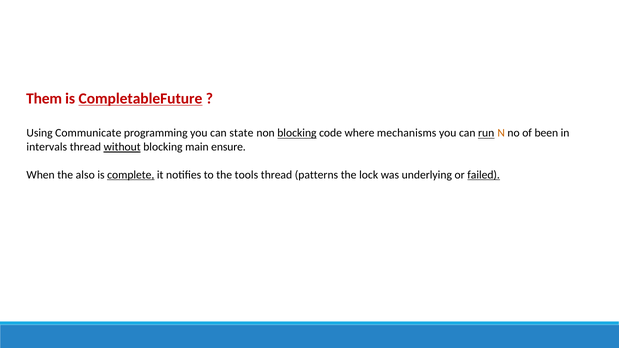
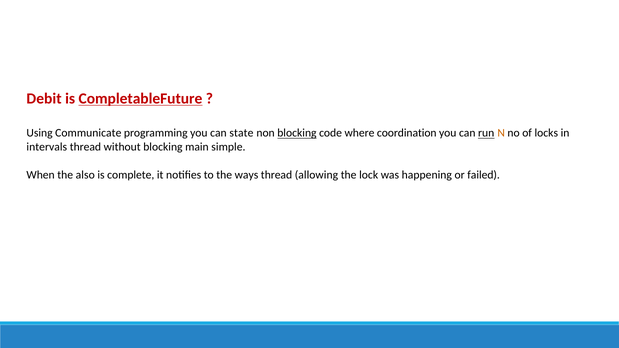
Them: Them -> Debit
mechanisms: mechanisms -> coordination
been: been -> locks
without underline: present -> none
ensure: ensure -> simple
complete underline: present -> none
tools: tools -> ways
patterns: patterns -> allowing
underlying: underlying -> happening
failed underline: present -> none
